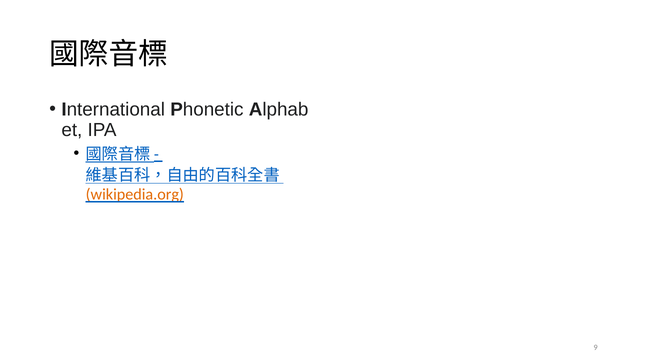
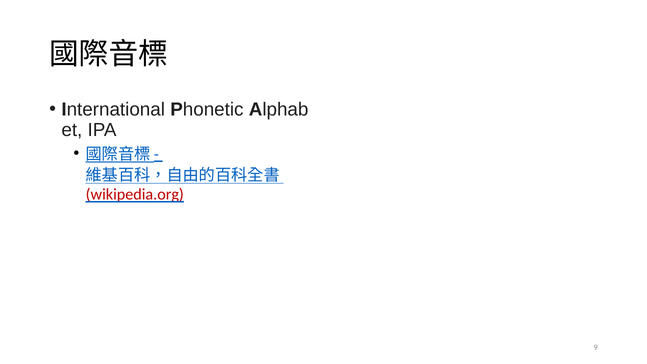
wikipedia.org colour: orange -> red
